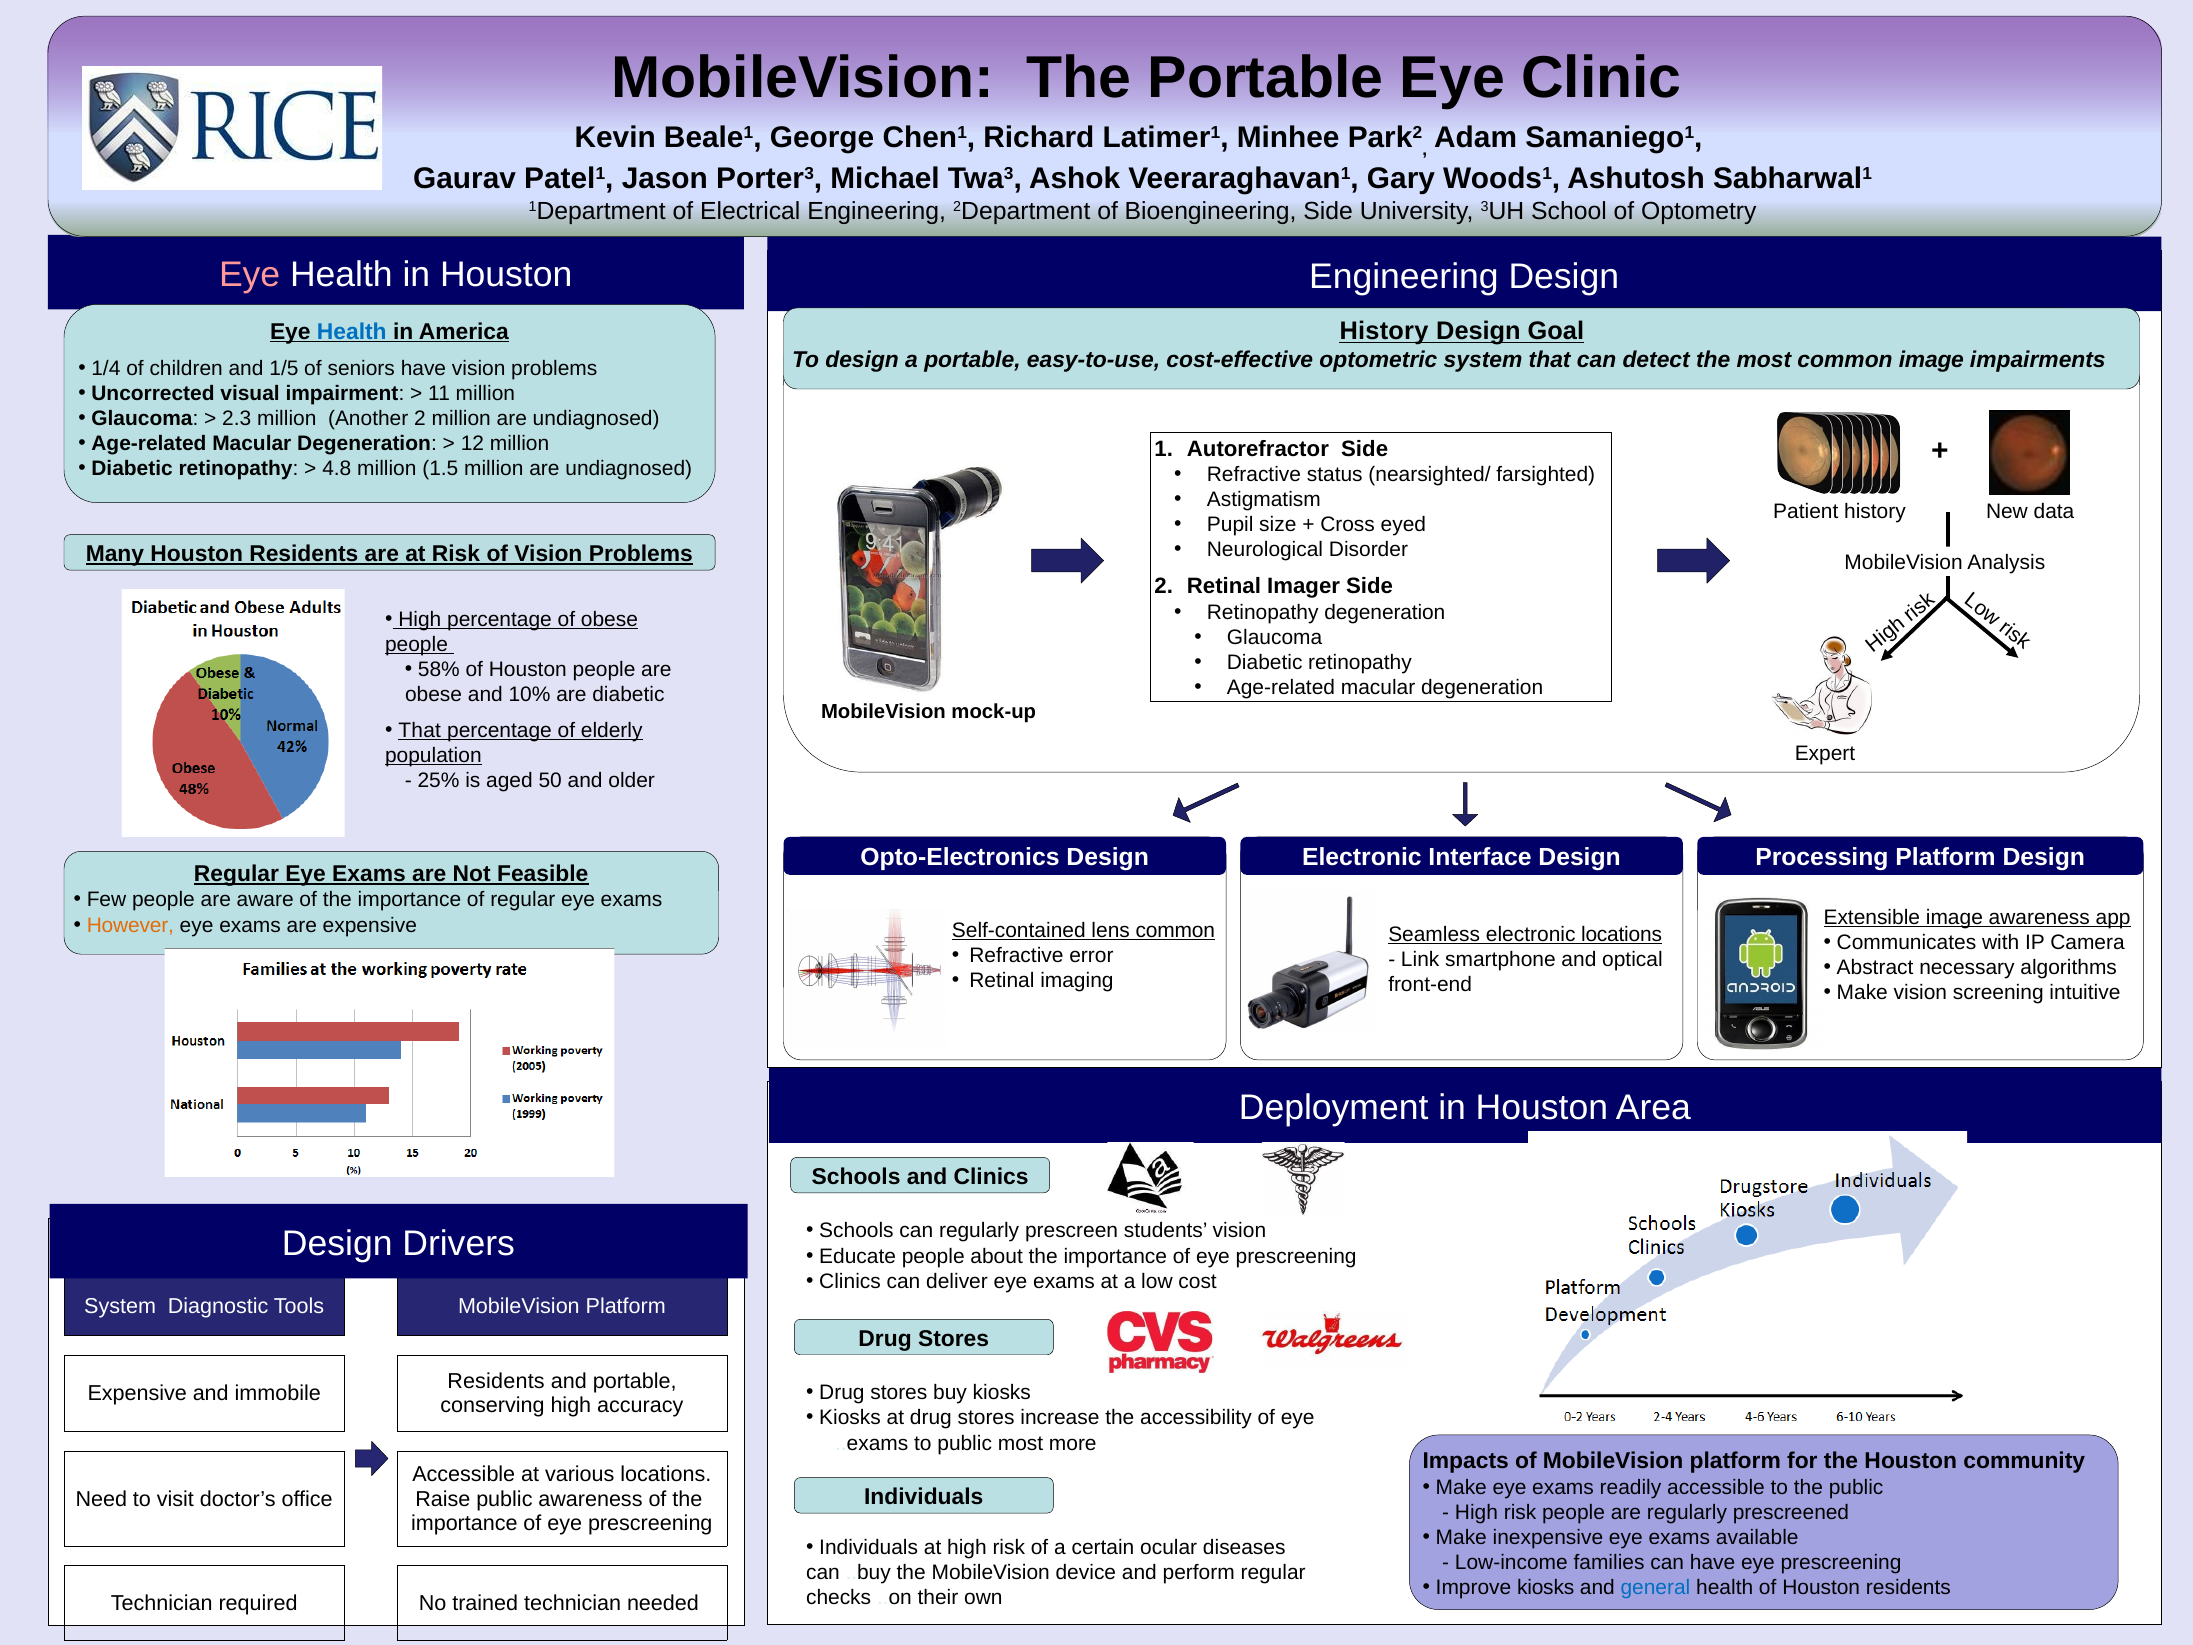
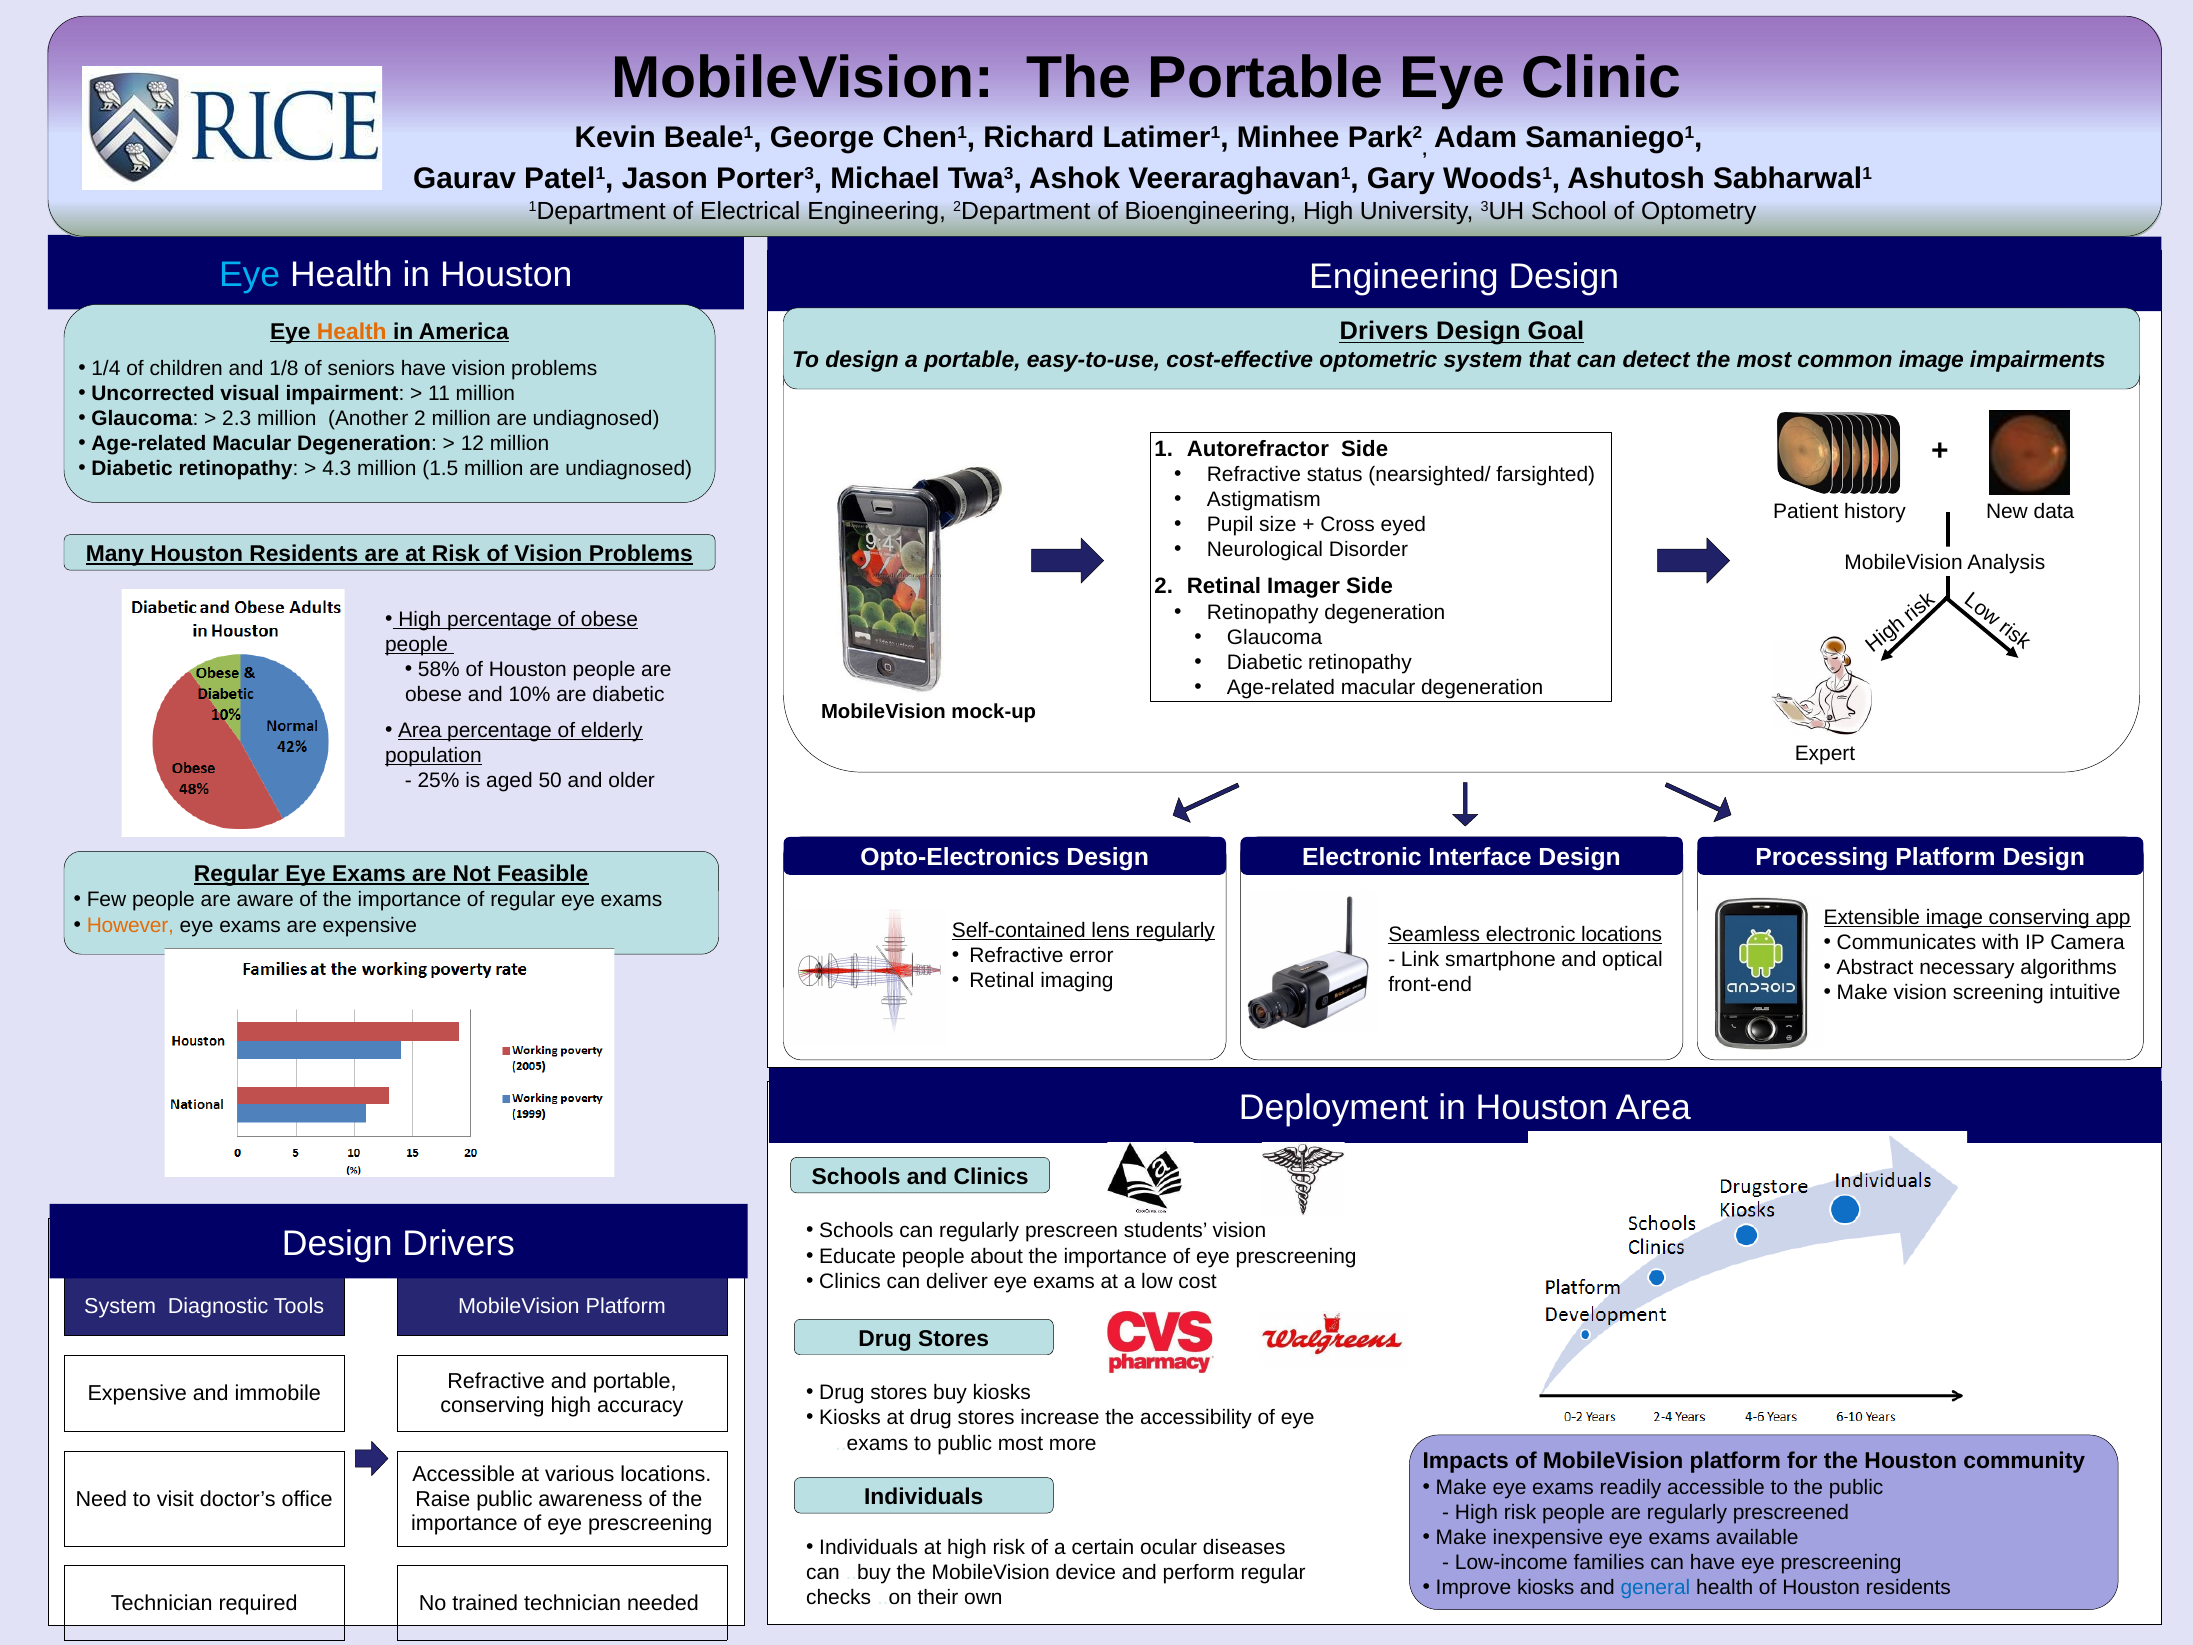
Bioengineering Side: Side -> High
Eye at (250, 275) colour: pink -> light blue
History at (1384, 331): History -> Drivers
Health at (352, 332) colour: blue -> orange
1/5: 1/5 -> 1/8
4.8: 4.8 -> 4.3
That at (420, 730): That -> Area
image awareness: awareness -> conserving
lens common: common -> regularly
Residents at (496, 1381): Residents -> Refractive
